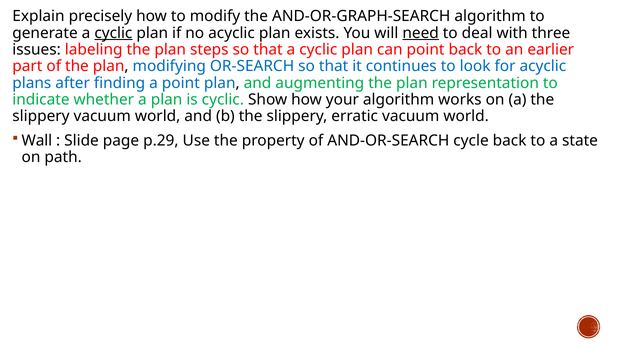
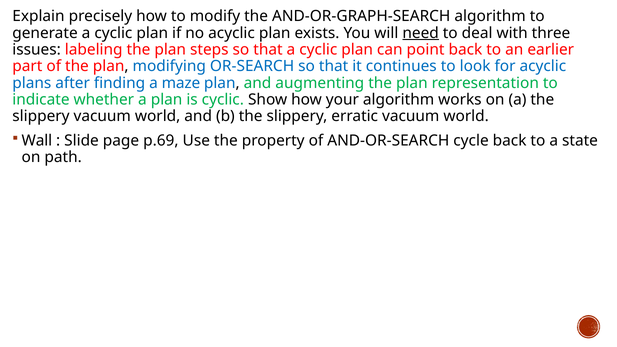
cyclic at (113, 33) underline: present -> none
a point: point -> maze
p.29: p.29 -> p.69
